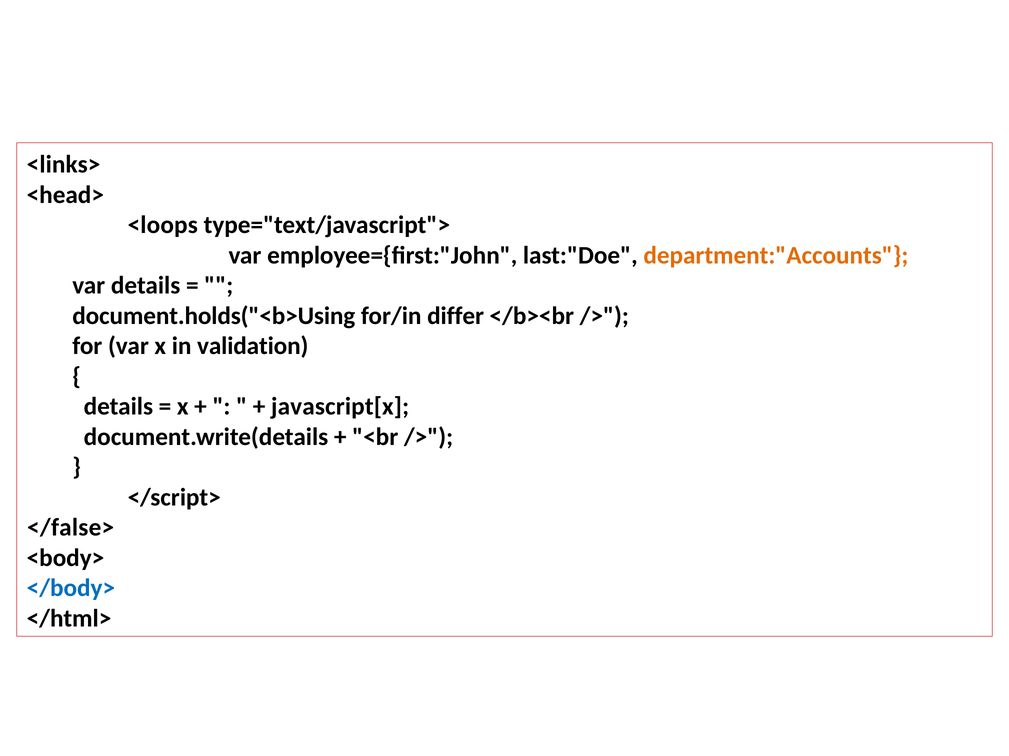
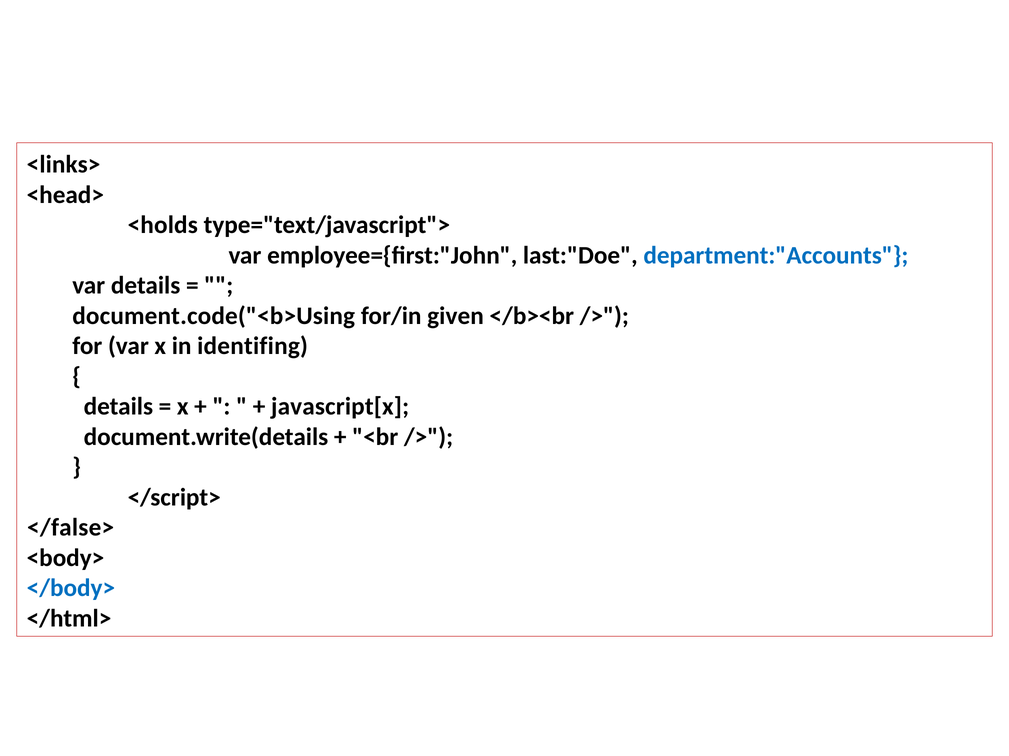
<loops: <loops -> <holds
department:"Accounts colour: orange -> blue
document.holds("<b>Using: document.holds("<b>Using -> document.code("<b>Using
differ: differ -> given
validation: validation -> identifing
